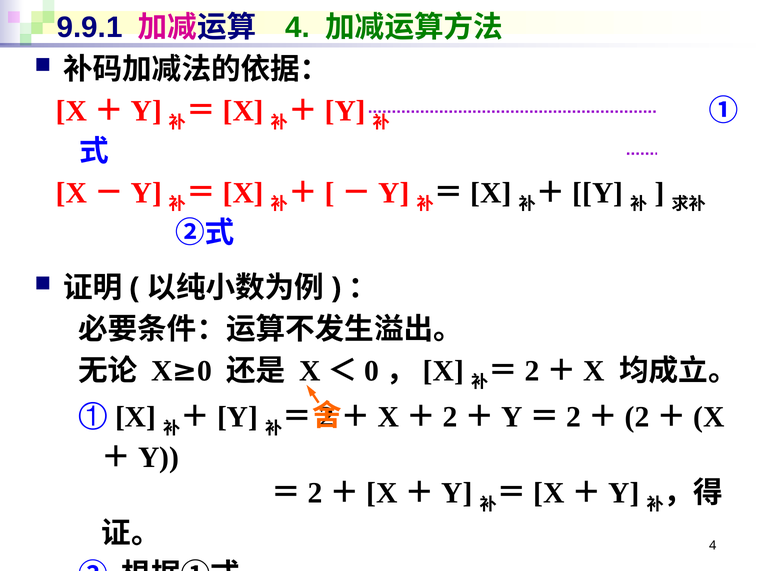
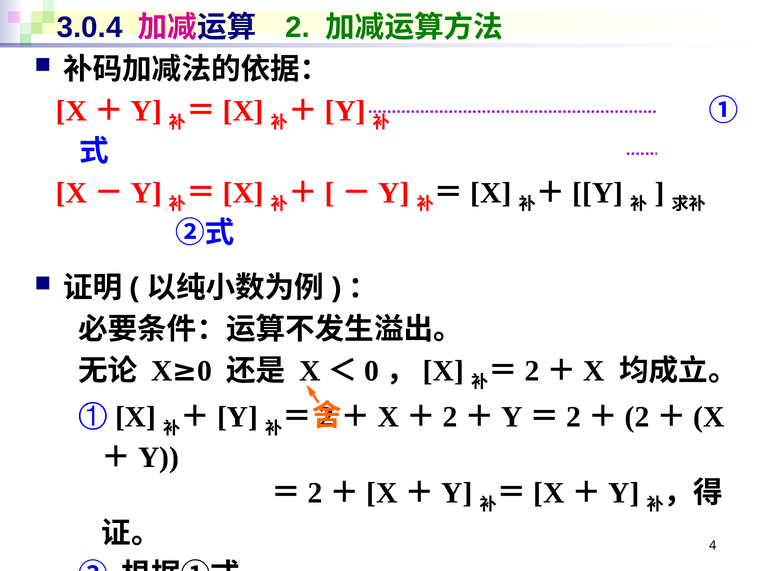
9.9.1: 9.9.1 -> 3.0.4
4 at (298, 28): 4 -> 2
